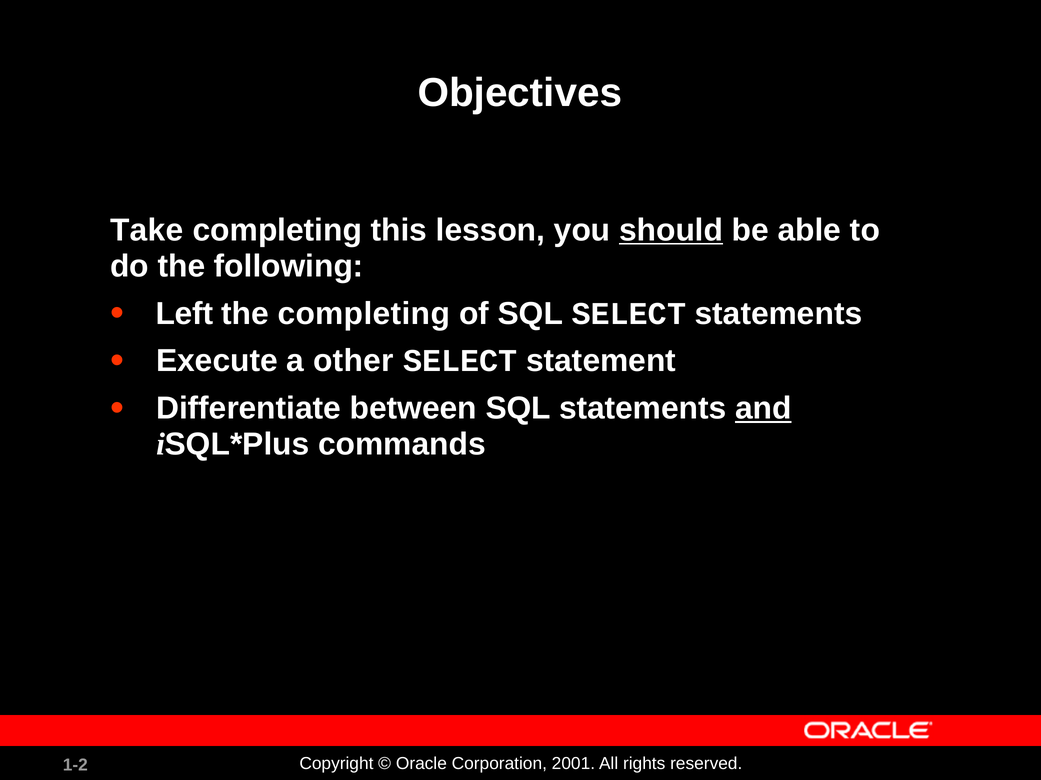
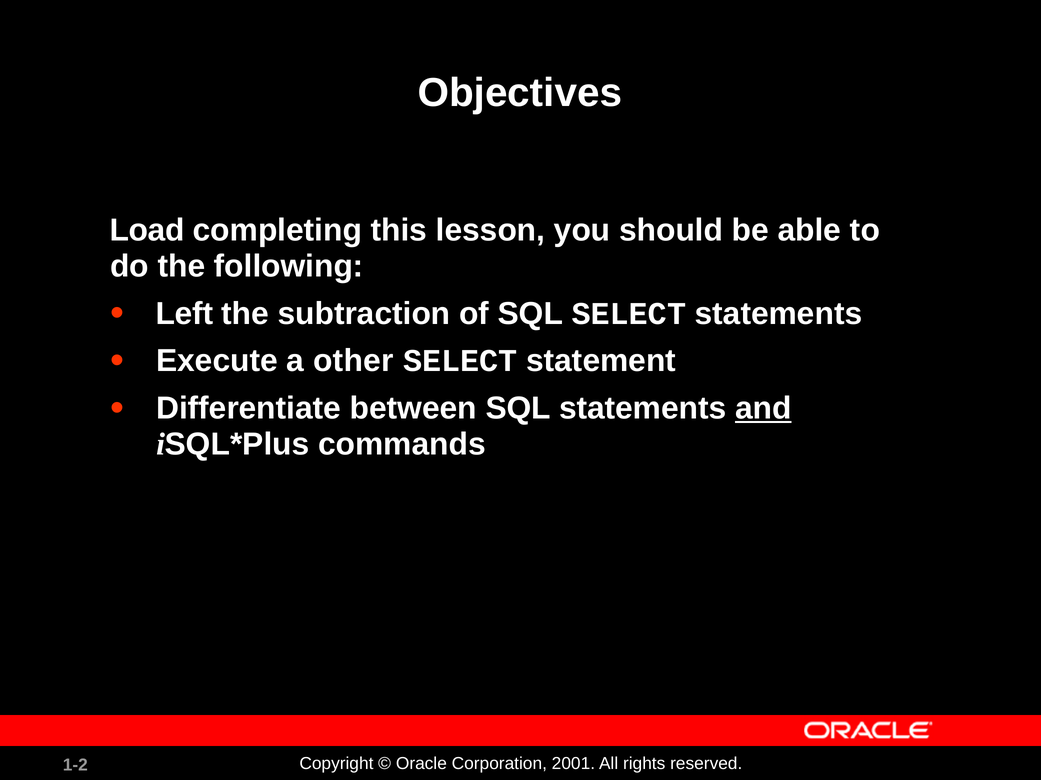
Take: Take -> Load
should underline: present -> none
the completing: completing -> subtraction
